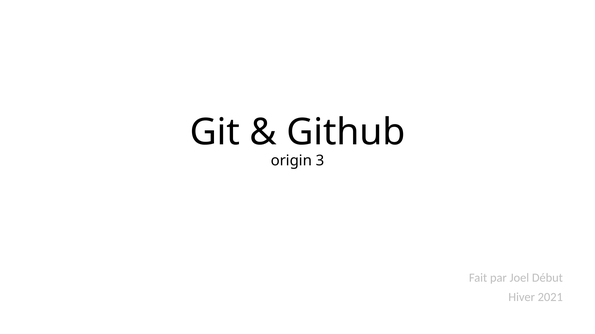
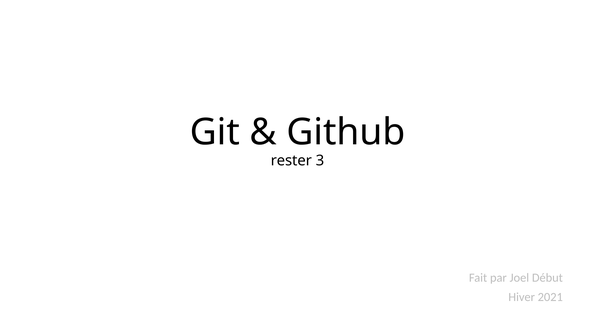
origin: origin -> rester
